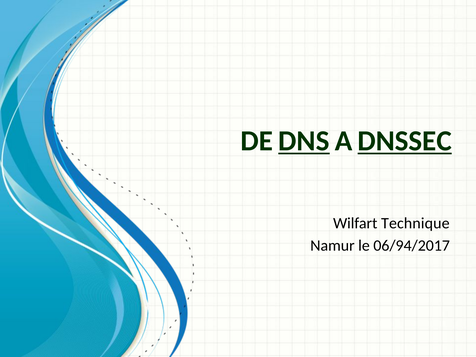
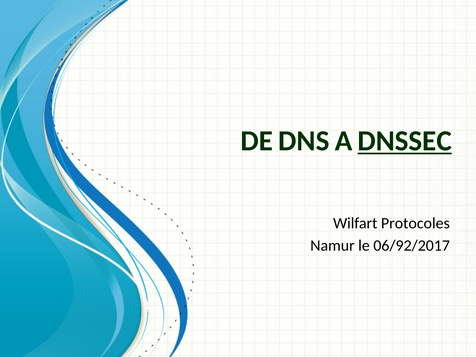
DNS underline: present -> none
Technique: Technique -> Protocoles
06/94/2017: 06/94/2017 -> 06/92/2017
